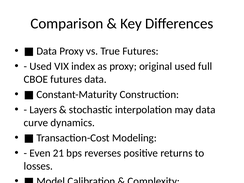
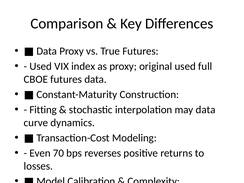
Layers: Layers -> Fitting
21: 21 -> 70
